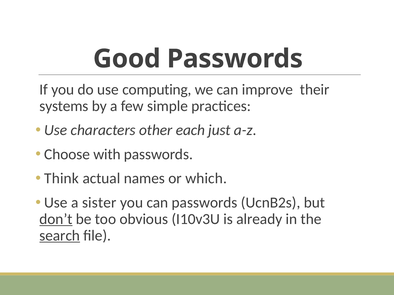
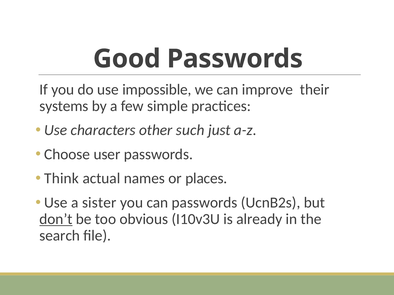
computing: computing -> impossible
each: each -> such
with: with -> user
which: which -> places
search underline: present -> none
